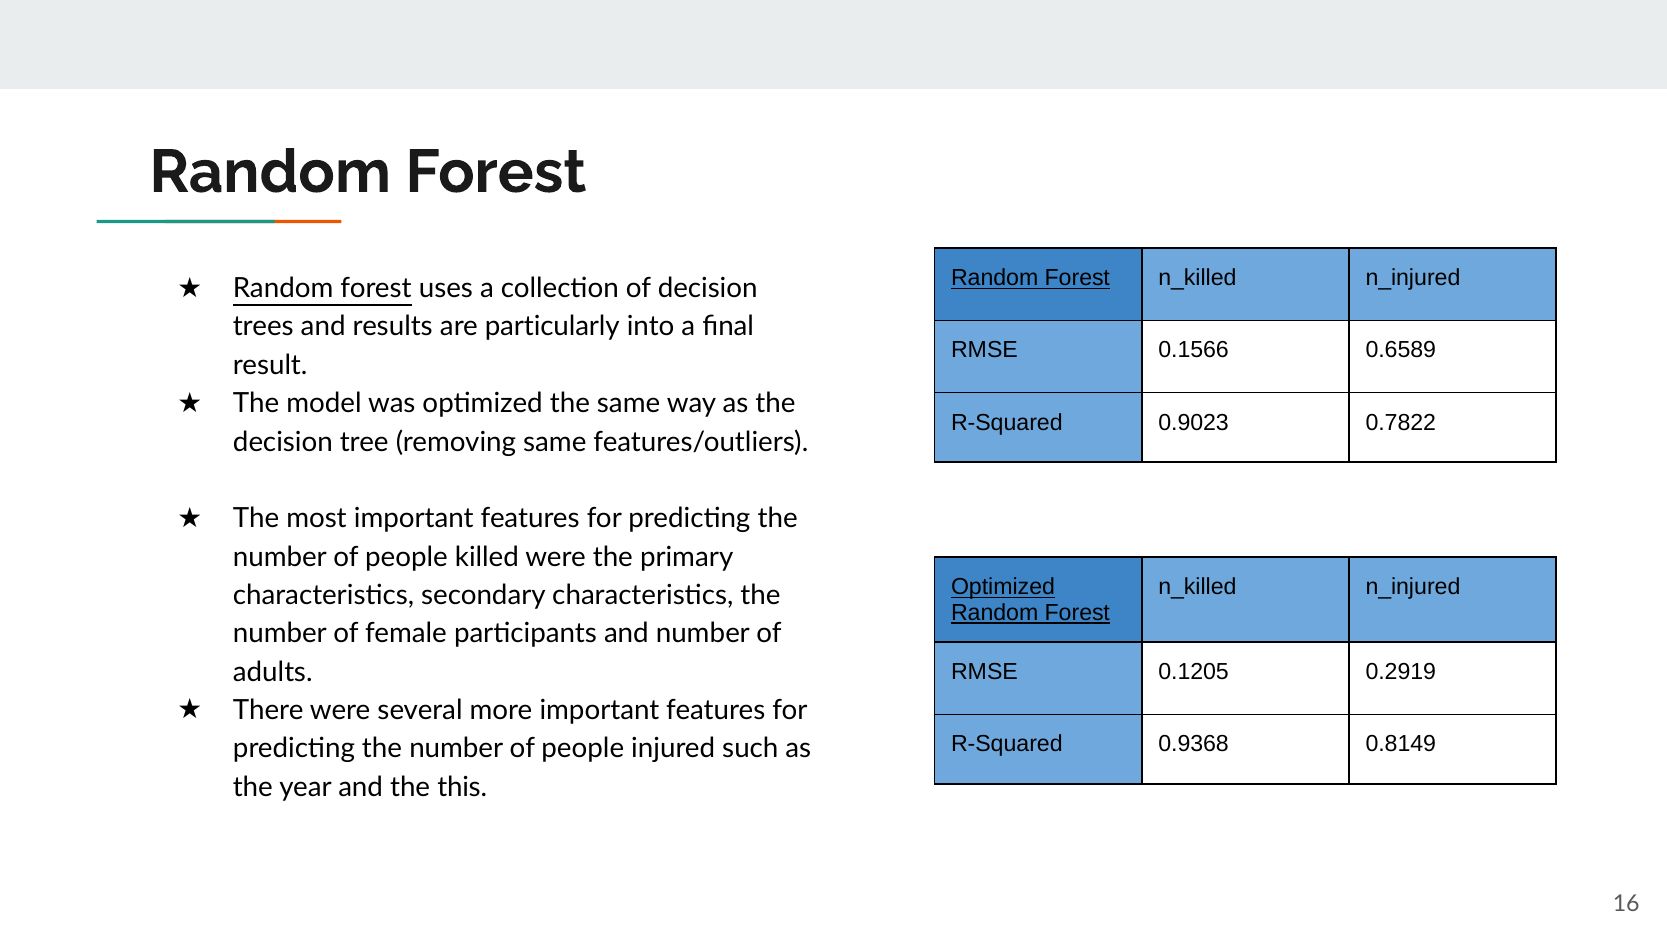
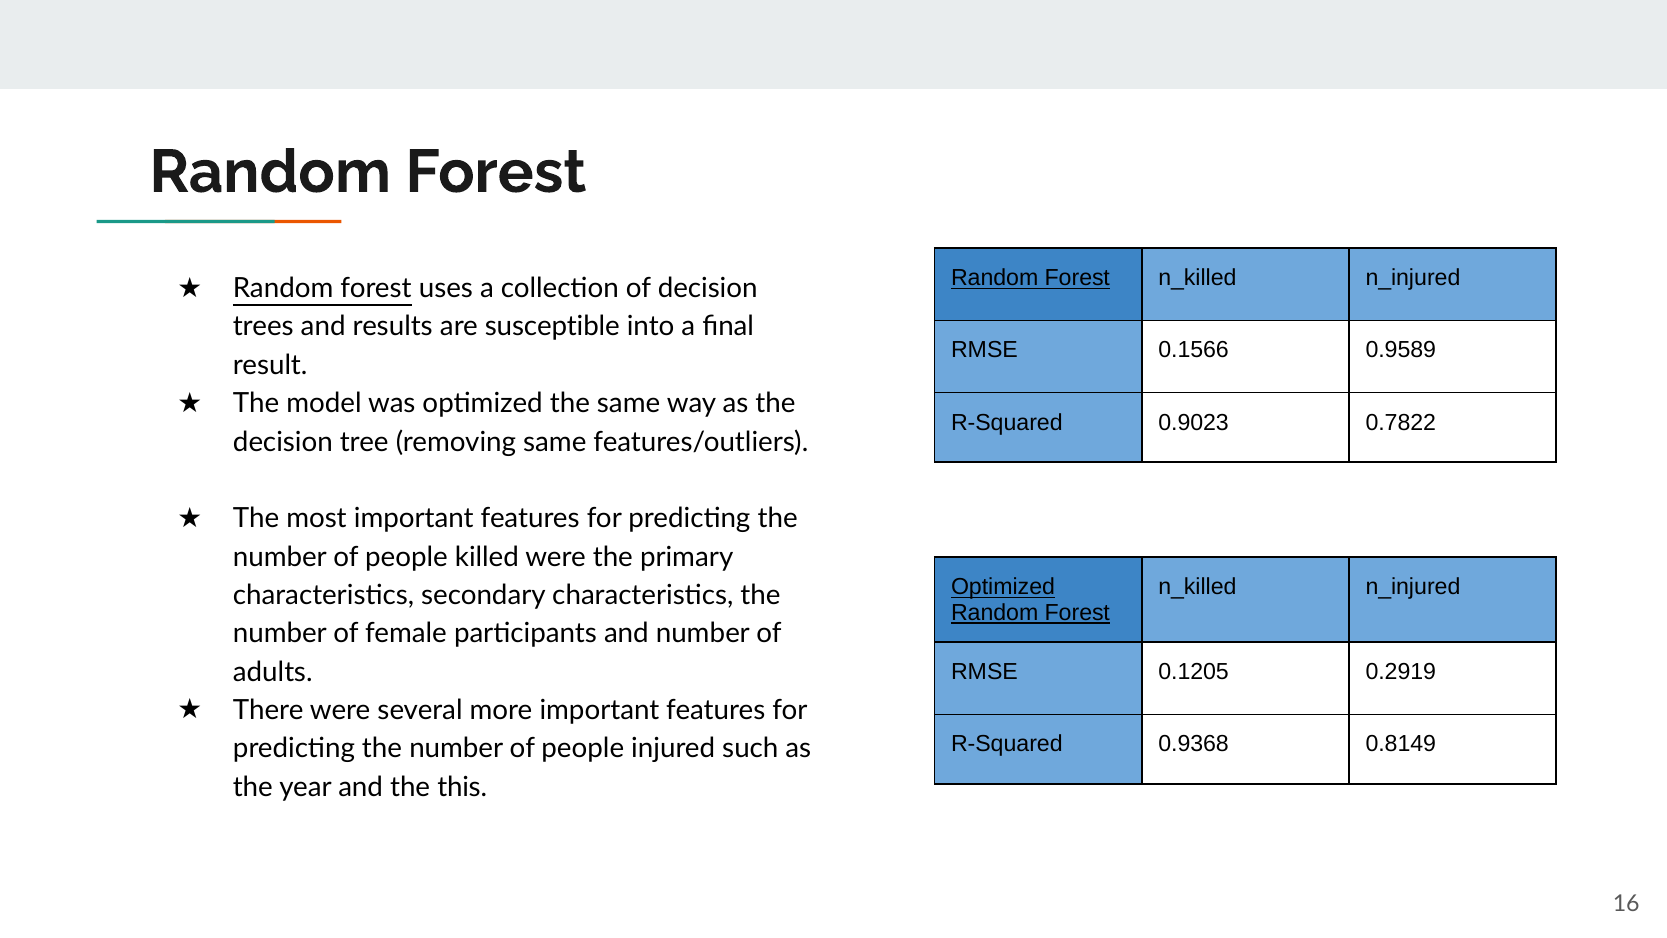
particularly: particularly -> susceptible
0.6589: 0.6589 -> 0.9589
